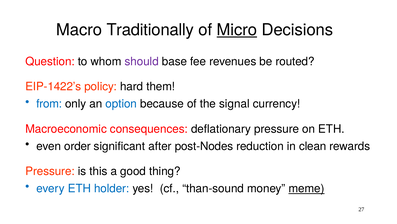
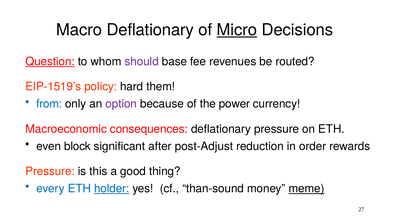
Macro Traditionally: Traditionally -> Deflationary
Question underline: none -> present
EIP-1422’s: EIP-1422’s -> EIP-1519’s
option colour: blue -> purple
signal: signal -> power
order: order -> block
post-Nodes: post-Nodes -> post-Adjust
clean: clean -> order
holder underline: none -> present
